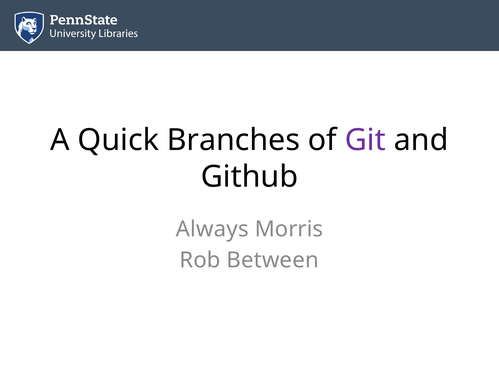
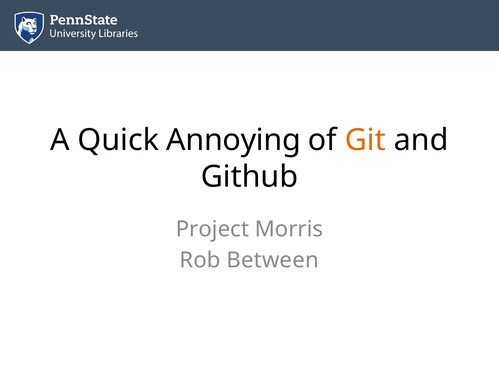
Branches: Branches -> Annoying
Git colour: purple -> orange
Always: Always -> Project
